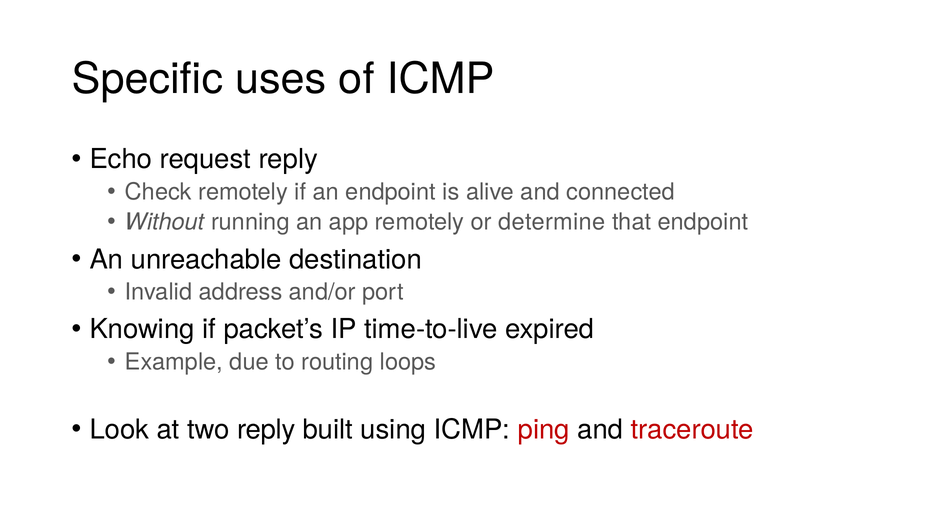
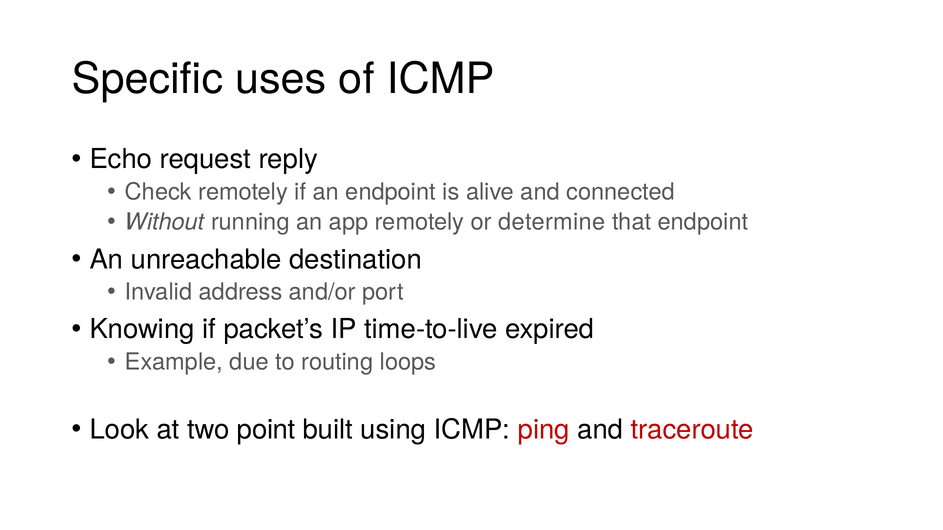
two reply: reply -> point
